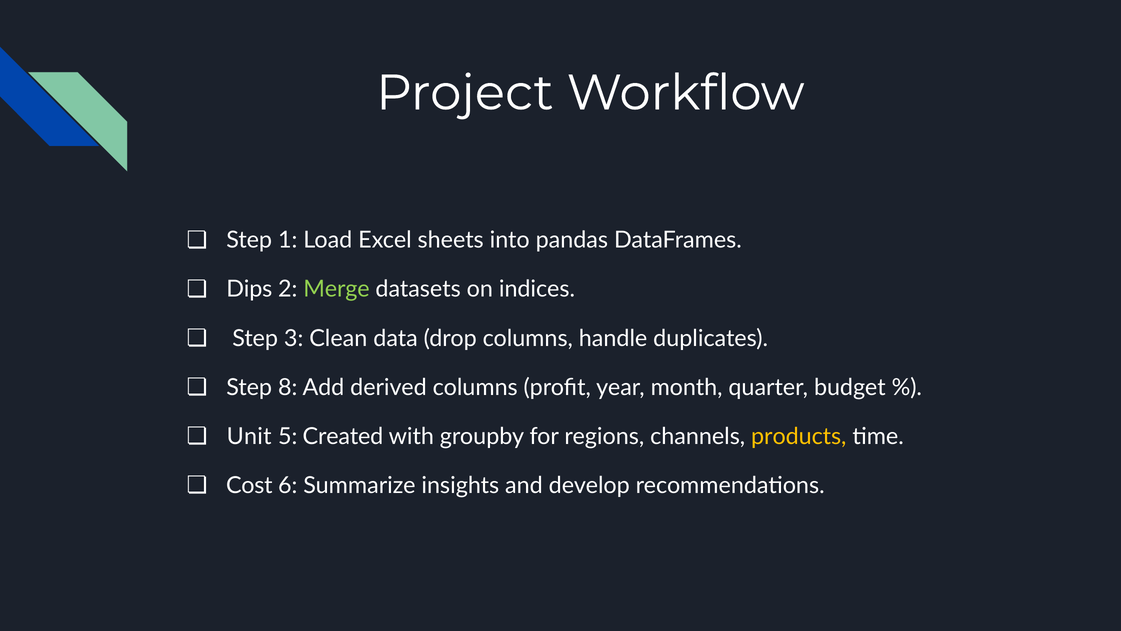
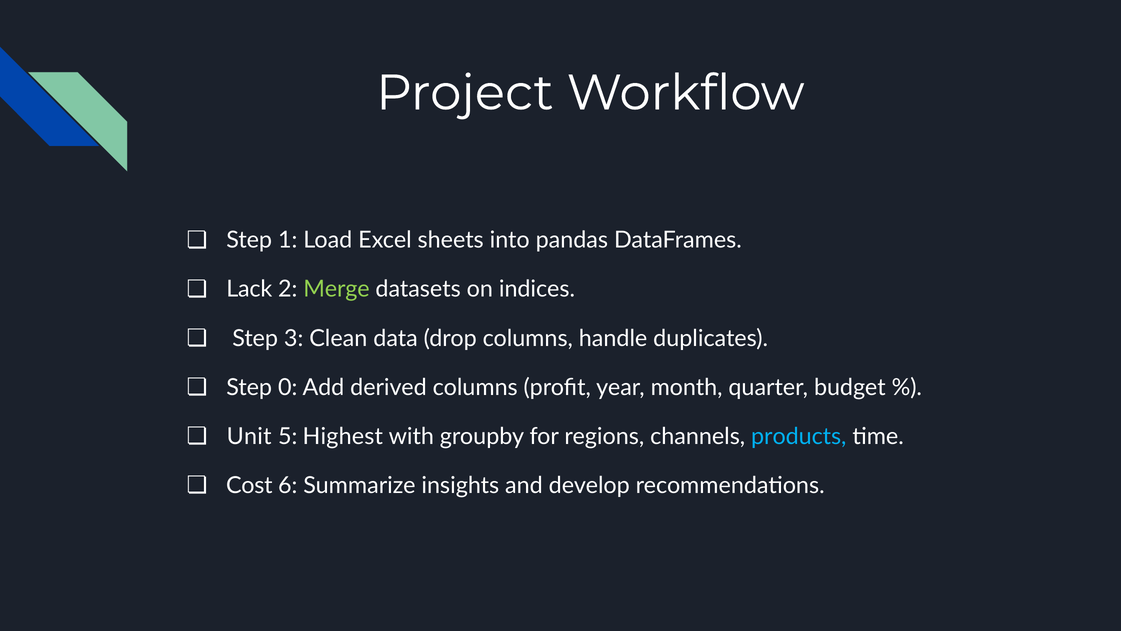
Dips: Dips -> Lack
8: 8 -> 0
Created: Created -> Highest
products colour: yellow -> light blue
